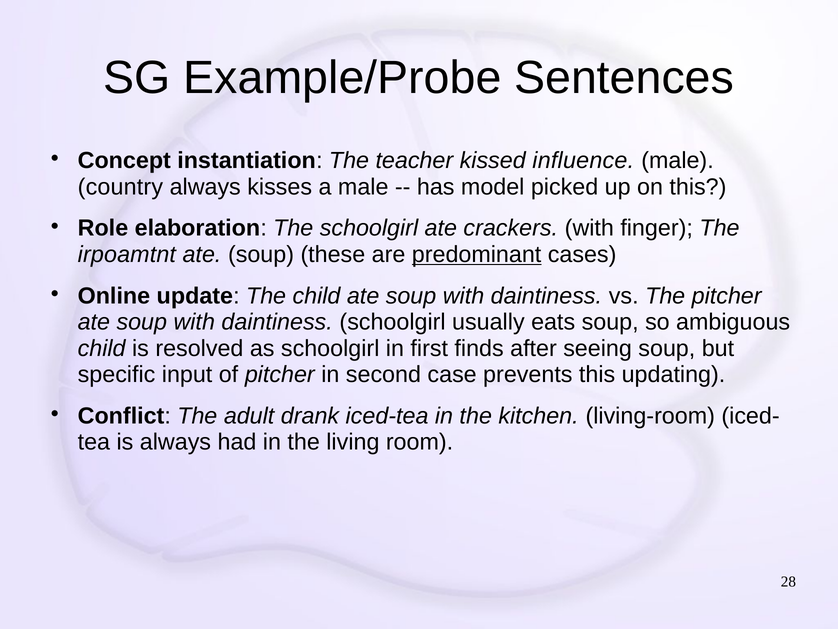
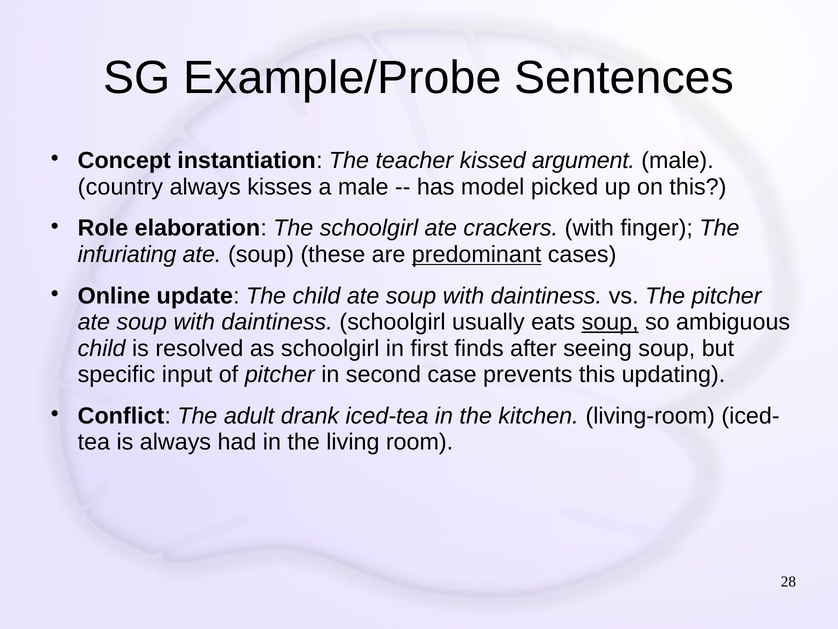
influence: influence -> argument
irpoamtnt: irpoamtnt -> infuriating
soup at (610, 322) underline: none -> present
